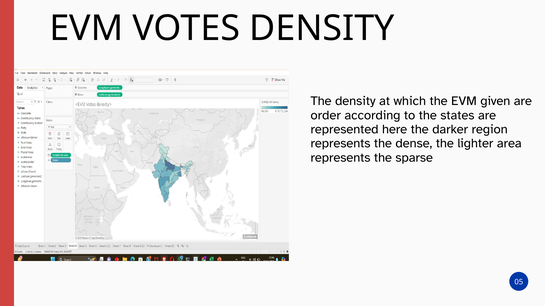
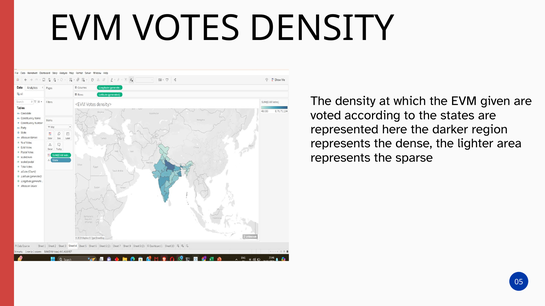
order: order -> voted
